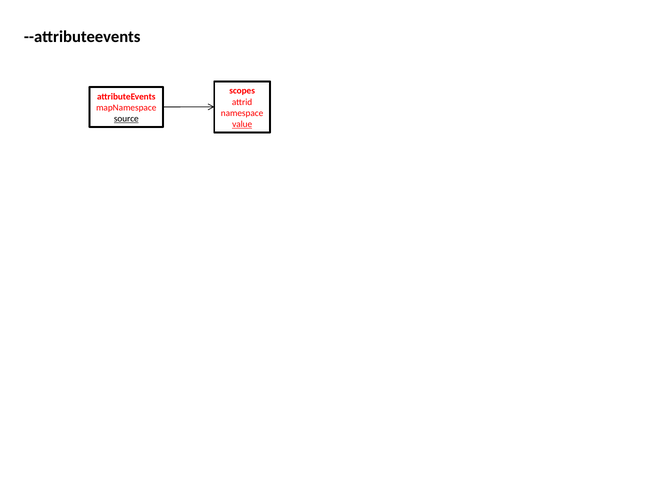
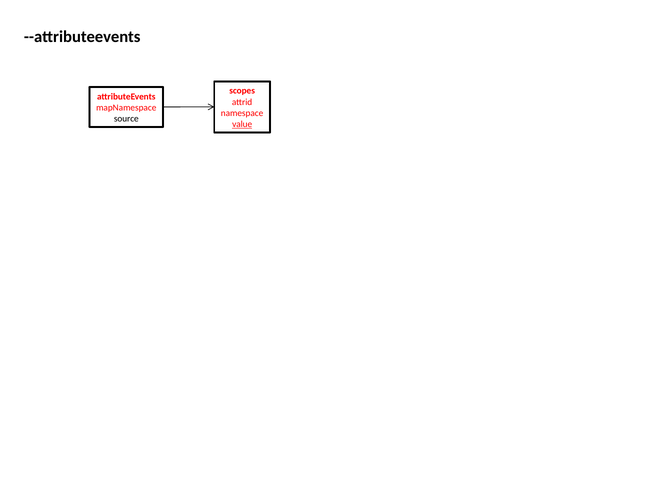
source underline: present -> none
